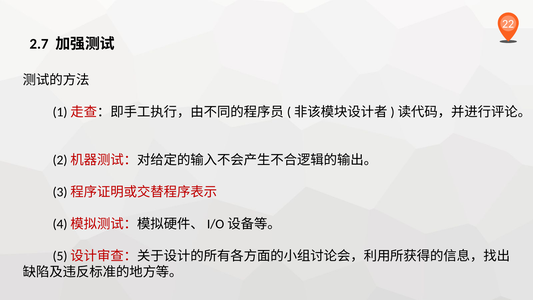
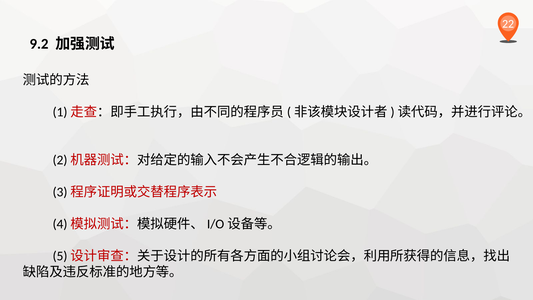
2.7: 2.7 -> 9.2
